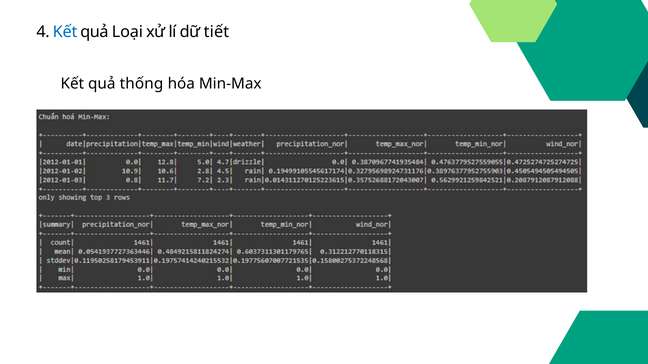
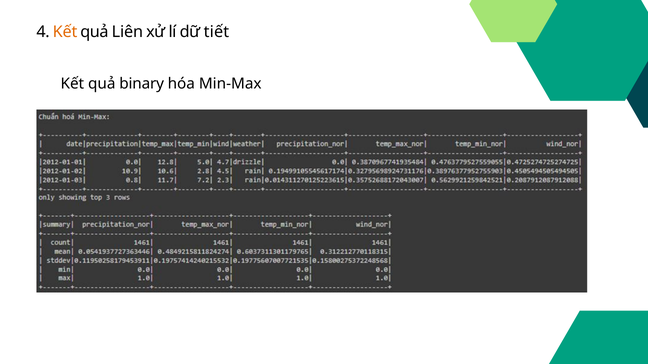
Kết at (65, 32) colour: blue -> orange
Loại: Loại -> Liên
thống: thống -> binary
